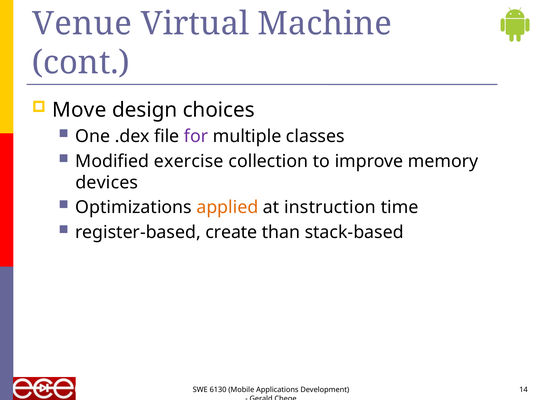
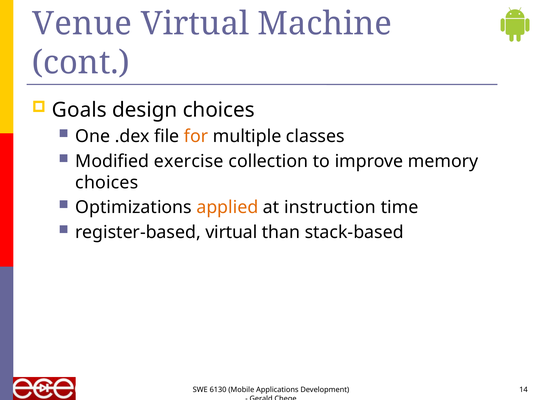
Move: Move -> Goals
for colour: purple -> orange
devices at (107, 182): devices -> choices
register-based create: create -> virtual
